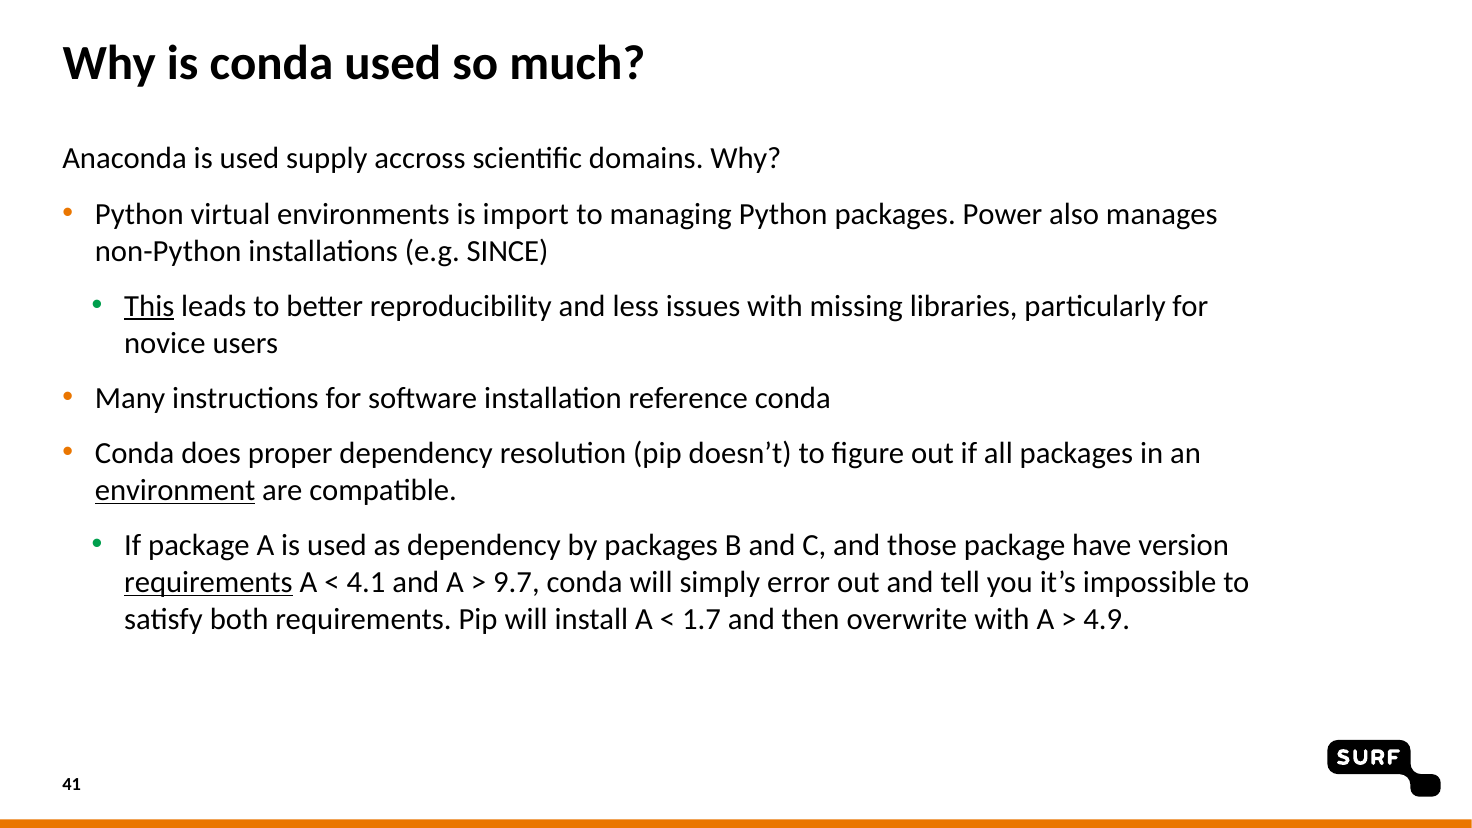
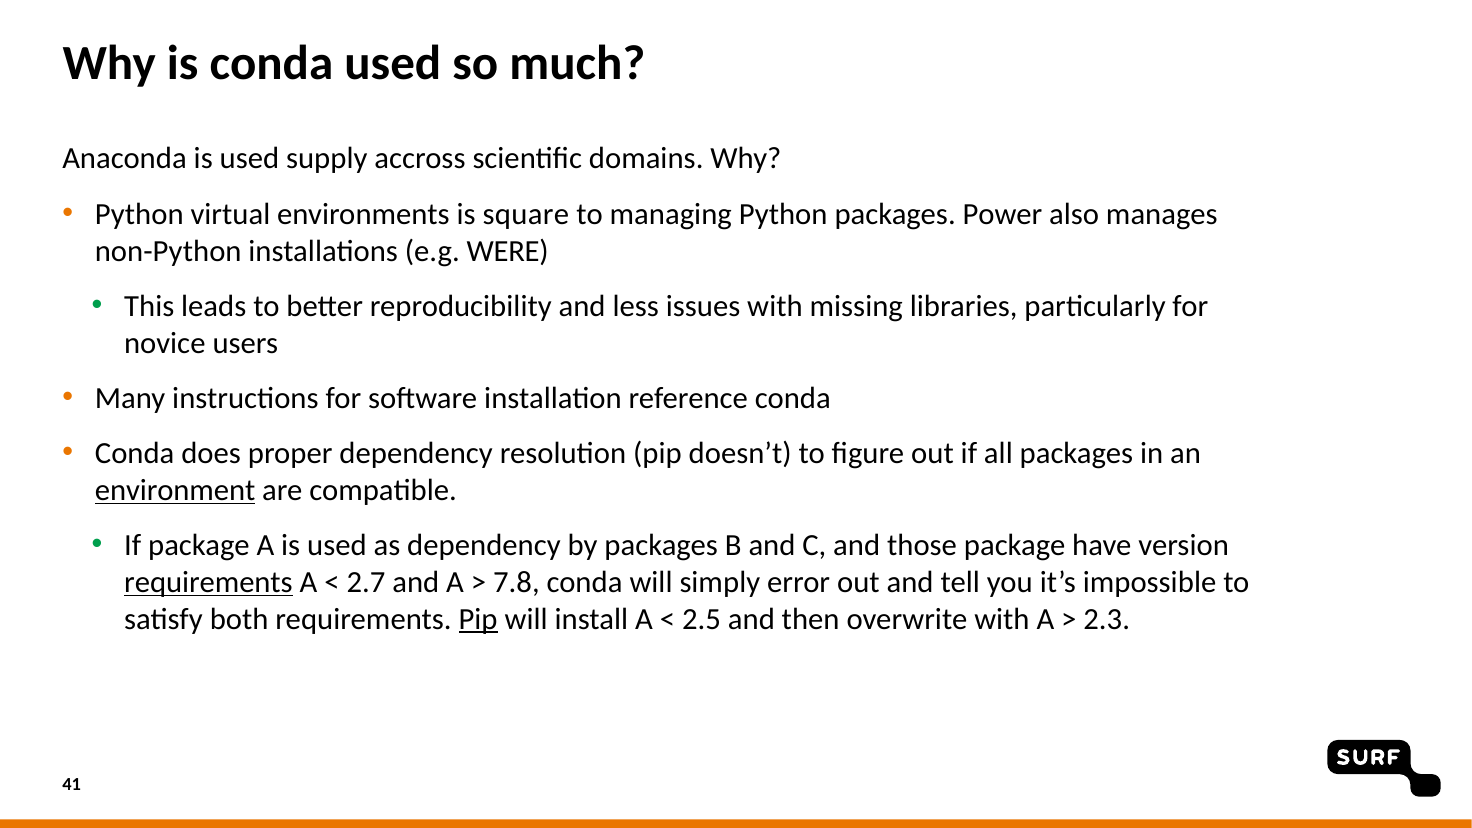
import: import -> square
SINCE: SINCE -> WERE
This underline: present -> none
4.1: 4.1 -> 2.7
9.7: 9.7 -> 7.8
Pip at (478, 619) underline: none -> present
1.7: 1.7 -> 2.5
4.9: 4.9 -> 2.3
